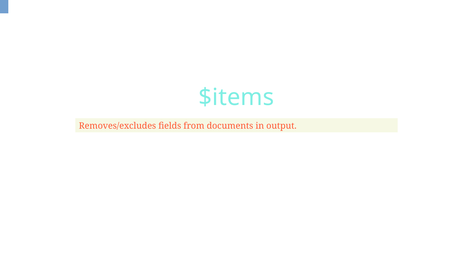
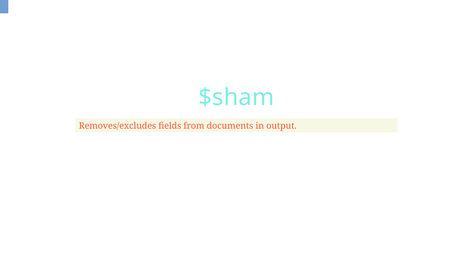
$items: $items -> $sham
